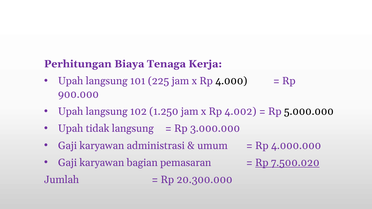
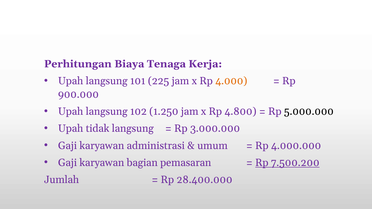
4.000 colour: black -> orange
4.002: 4.002 -> 4.800
7.500.020: 7.500.020 -> 7.500.200
20.300.000: 20.300.000 -> 28.400.000
